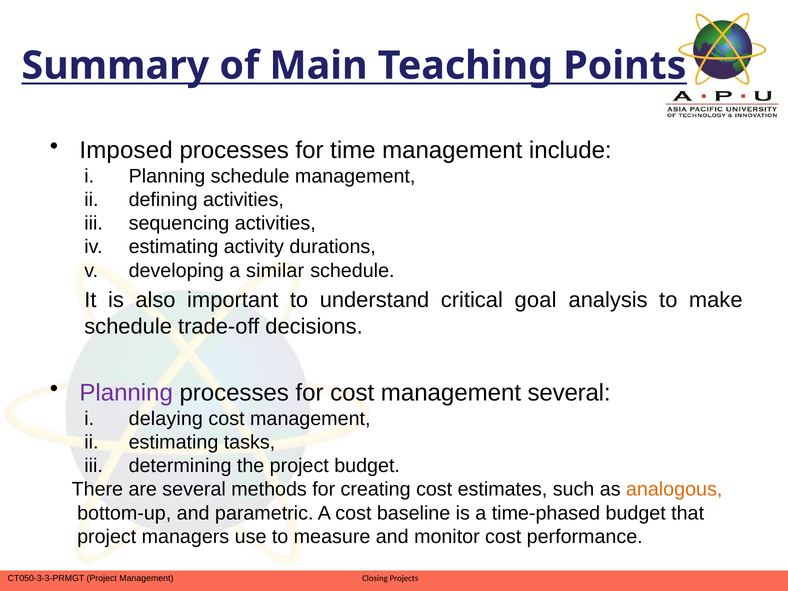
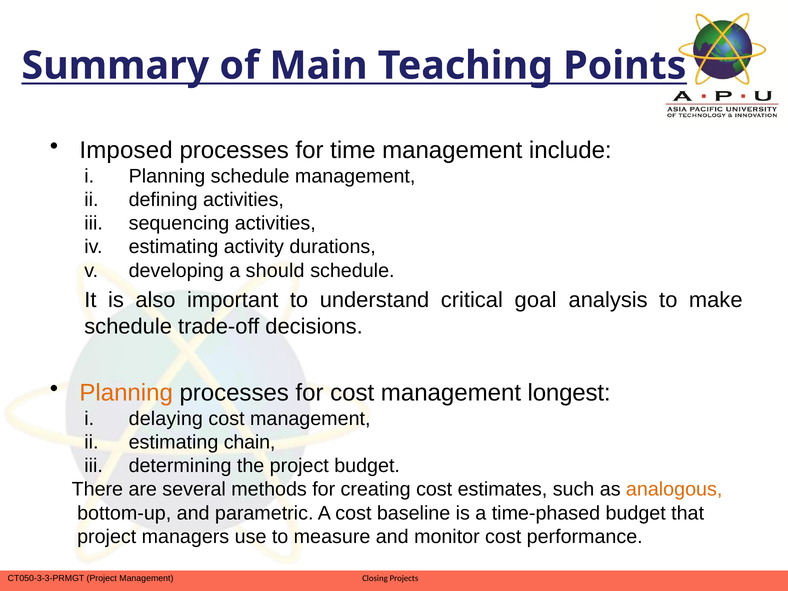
similar: similar -> should
Planning at (126, 393) colour: purple -> orange
management several: several -> longest
tasks: tasks -> chain
